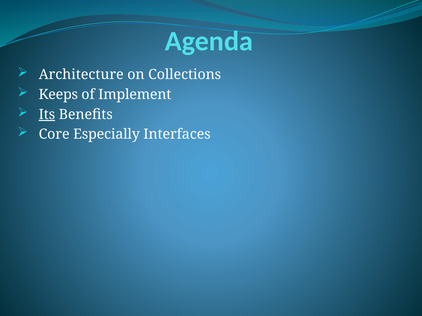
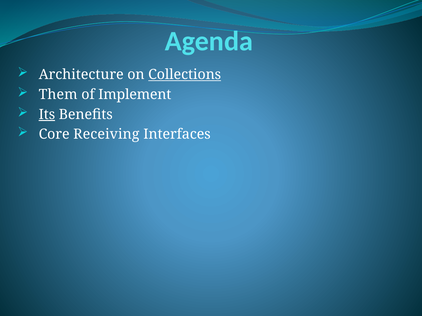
Collections underline: none -> present
Keeps: Keeps -> Them
Especially: Especially -> Receiving
